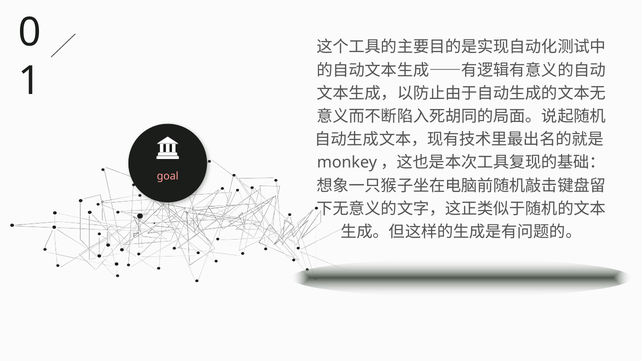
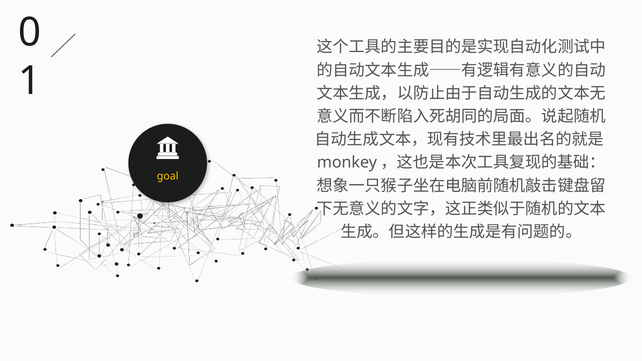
goal colour: pink -> yellow
